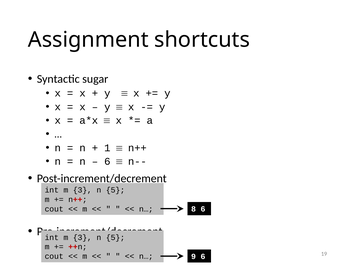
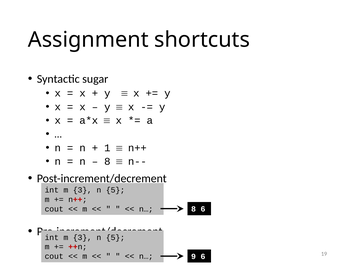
6 at (107, 162): 6 -> 8
